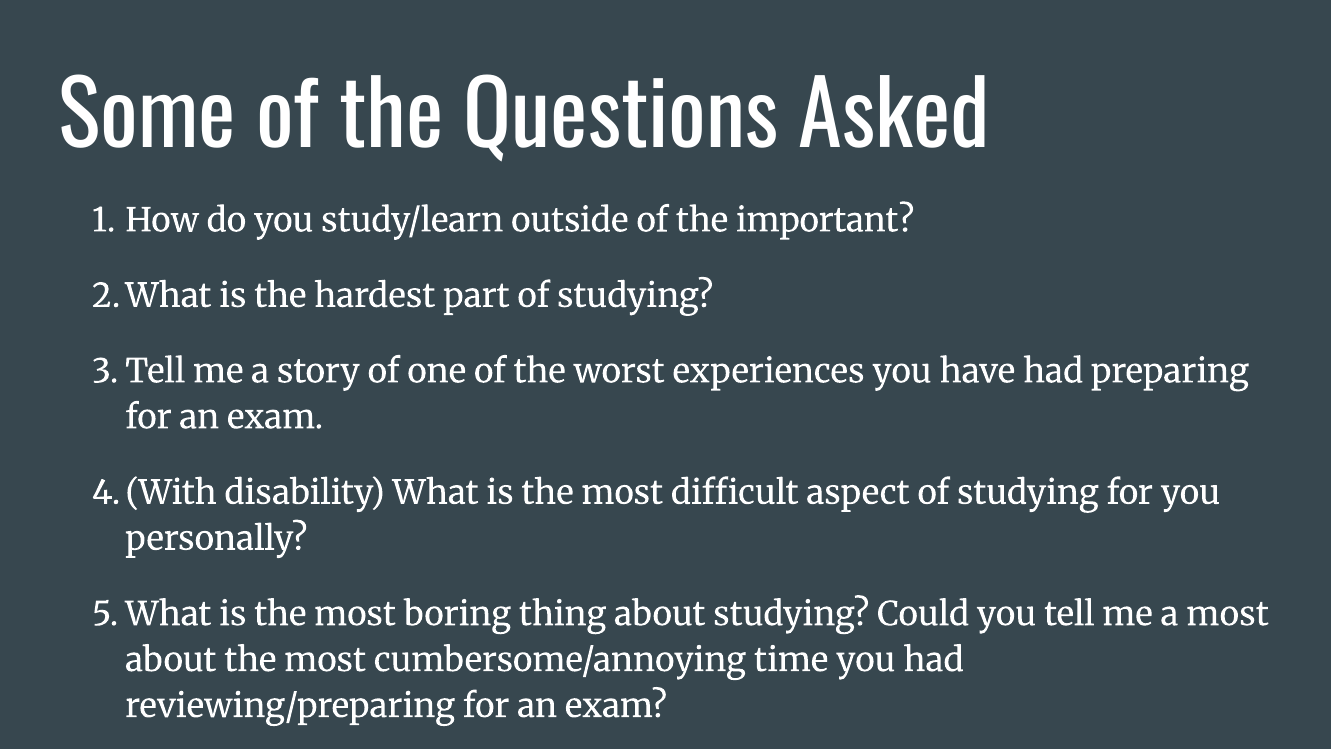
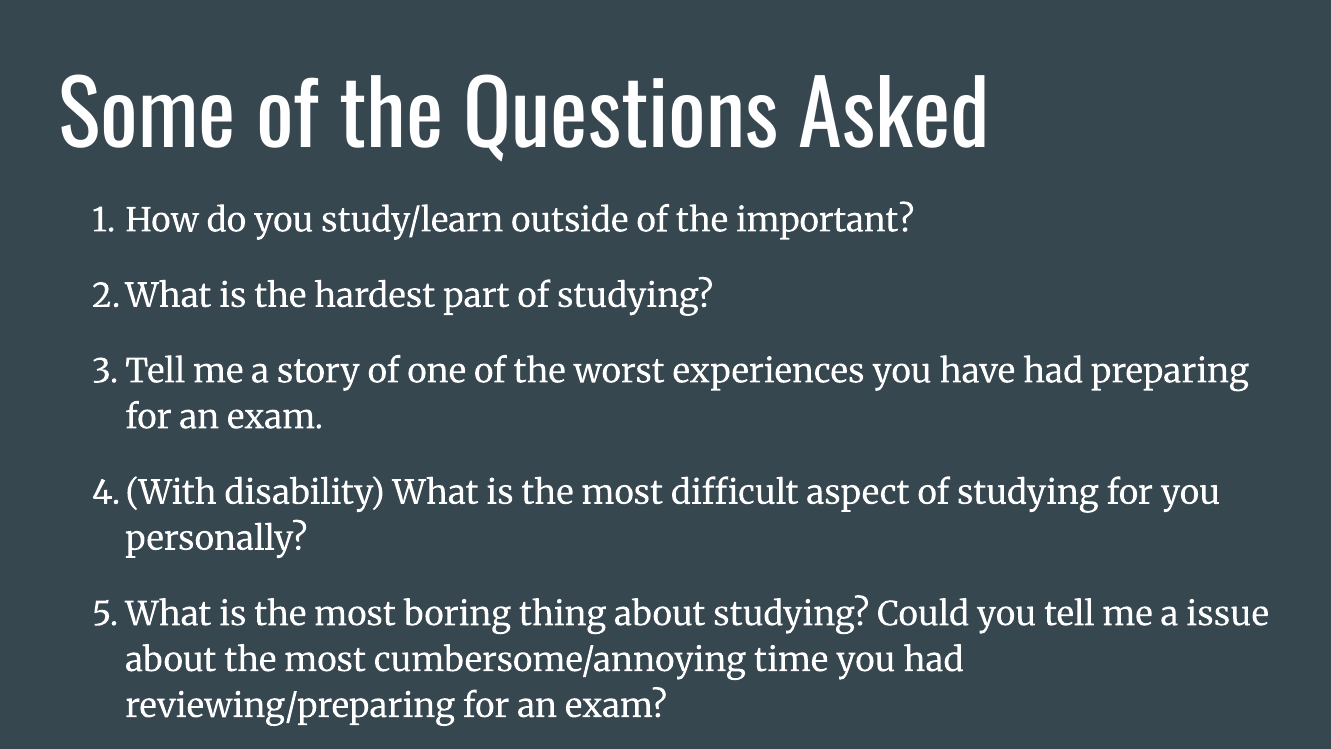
a most: most -> issue
